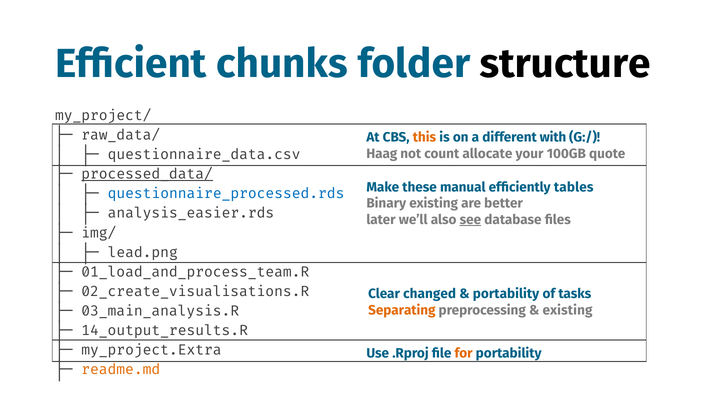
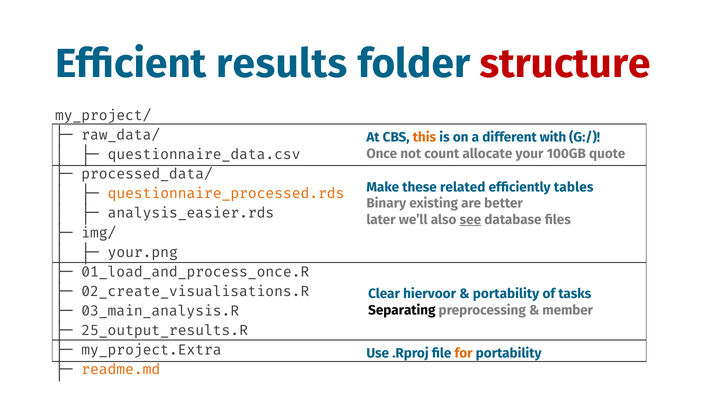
chunks: chunks -> results
structure colour: black -> red
Haag: Haag -> Once
processed_data/ underline: present -> none
manual: manual -> related
questionnaire_processed.rds colour: blue -> orange
lead.png: lead.png -> your.png
01_load_and_process_team.R: 01_load_and_process_team.R -> 01_load_and_process_once.R
changed: changed -> hiervoor
Separating colour: orange -> black
existing at (568, 310): existing -> member
14_output_results.R: 14_output_results.R -> 25_output_results.R
